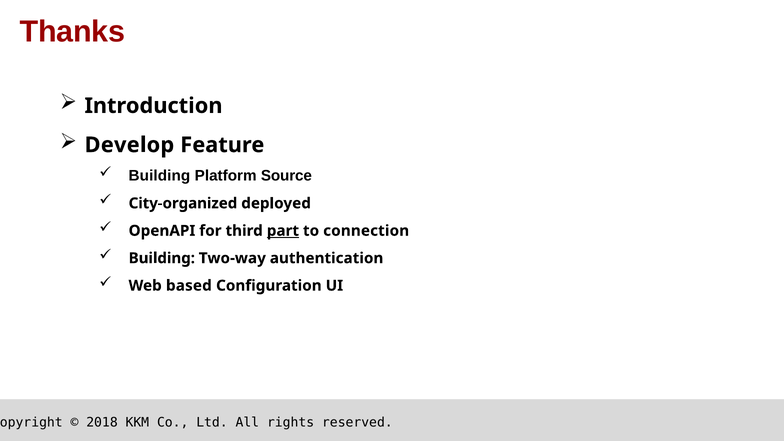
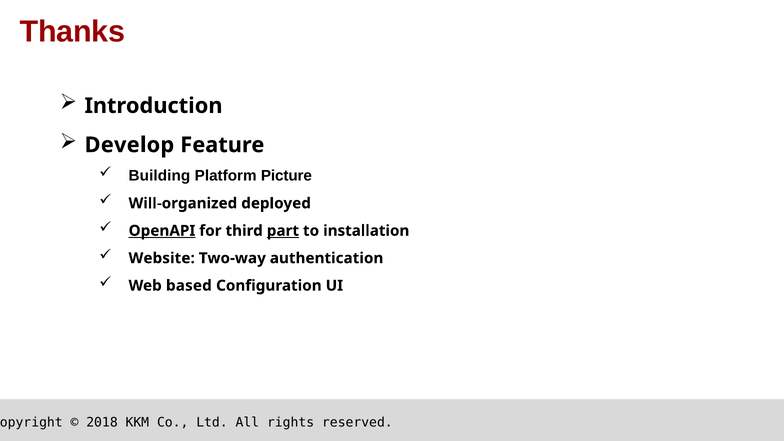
Source: Source -> Picture
City-organized: City-organized -> Will-organized
OpenAPI underline: none -> present
connection: connection -> installation
Building at (162, 258): Building -> Website
